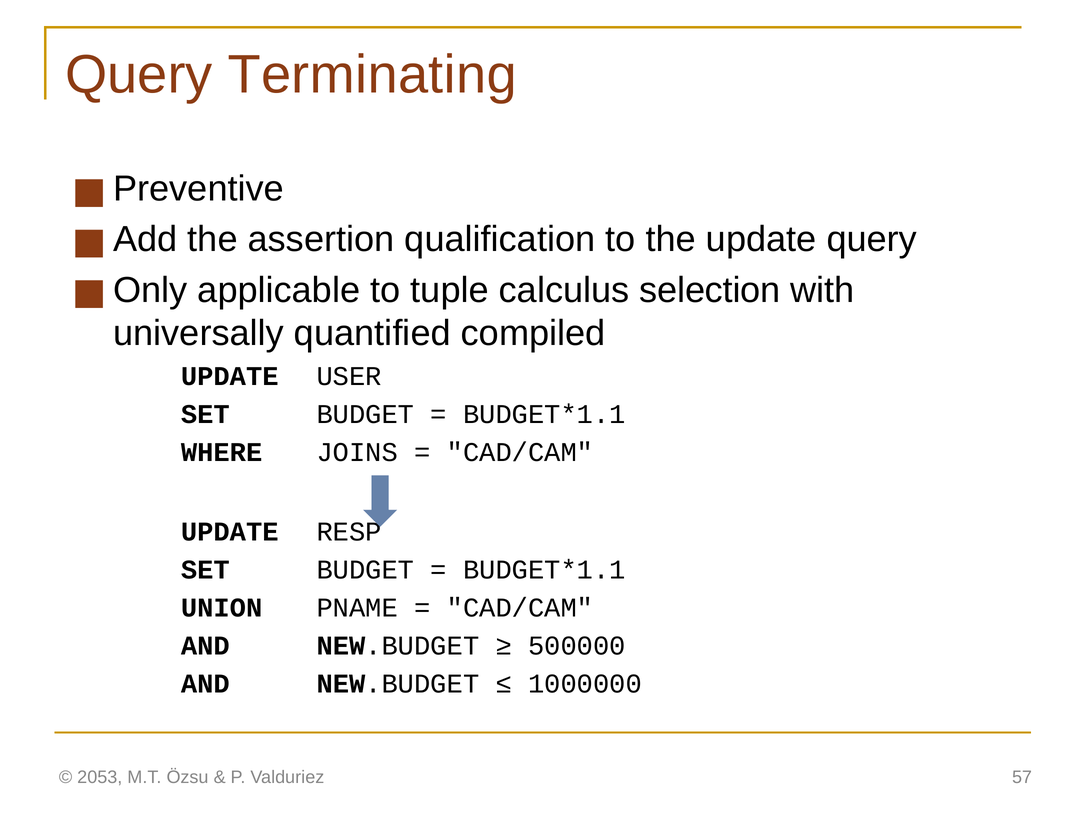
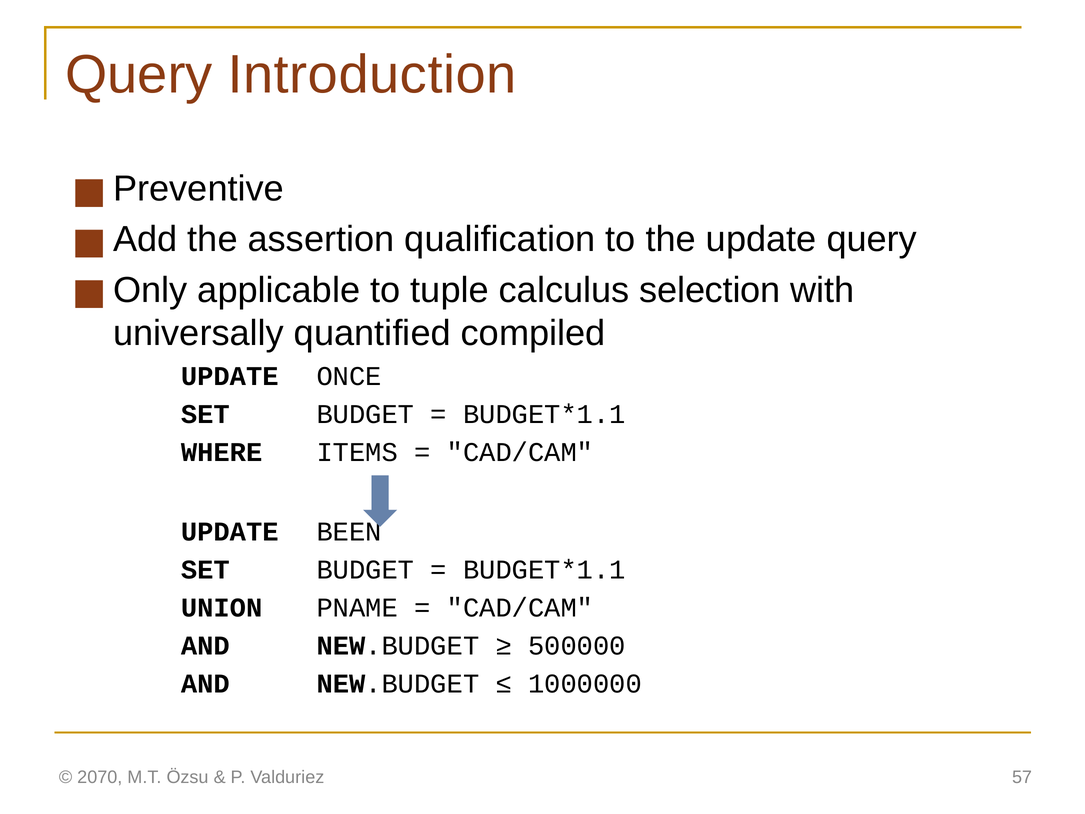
Terminating: Terminating -> Introduction
USER: USER -> ONCE
JOINS: JOINS -> ITEMS
RESP: RESP -> BEEN
2053: 2053 -> 2070
